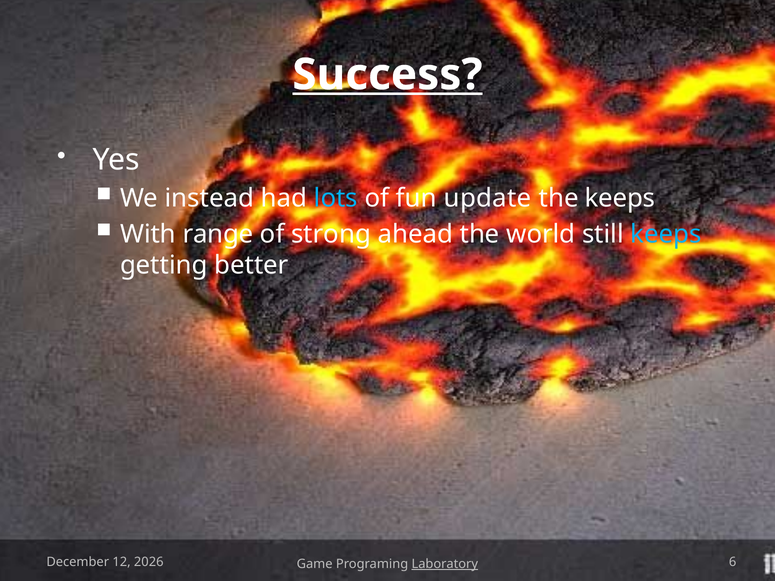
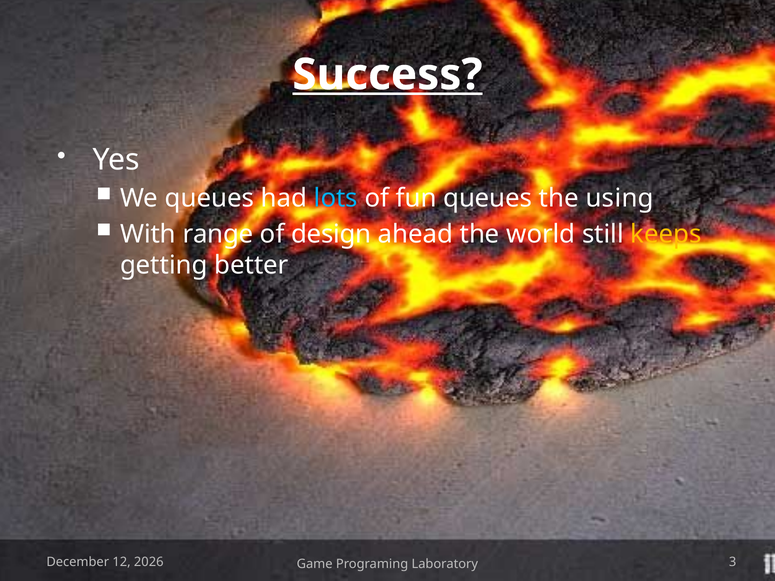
We instead: instead -> queues
fun update: update -> queues
the keeps: keeps -> using
strong: strong -> design
keeps at (666, 234) colour: light blue -> yellow
6: 6 -> 3
Laboratory underline: present -> none
